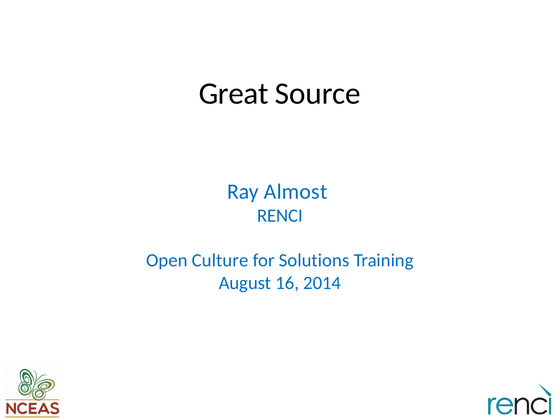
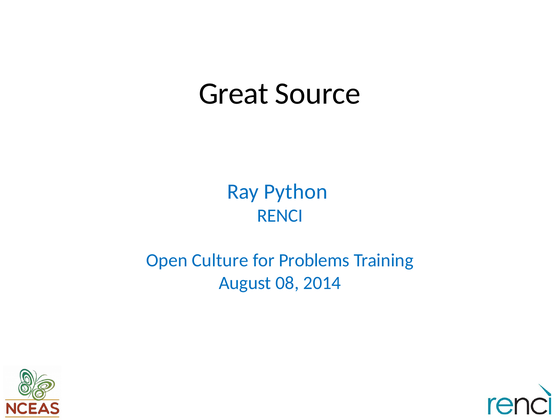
Almost: Almost -> Python
Solutions: Solutions -> Problems
16: 16 -> 08
